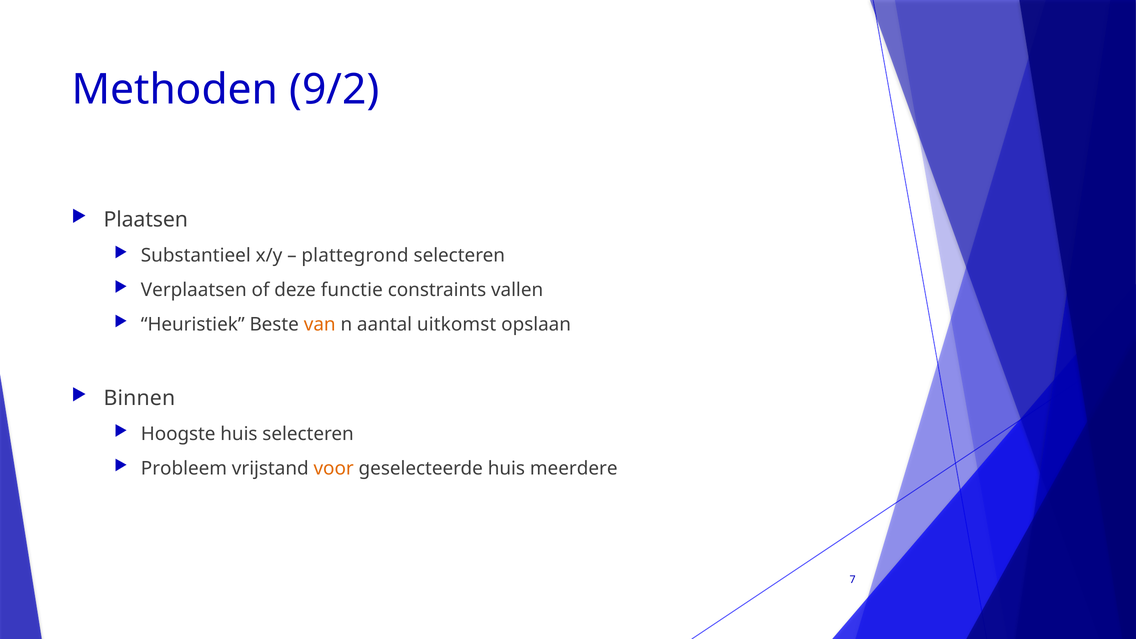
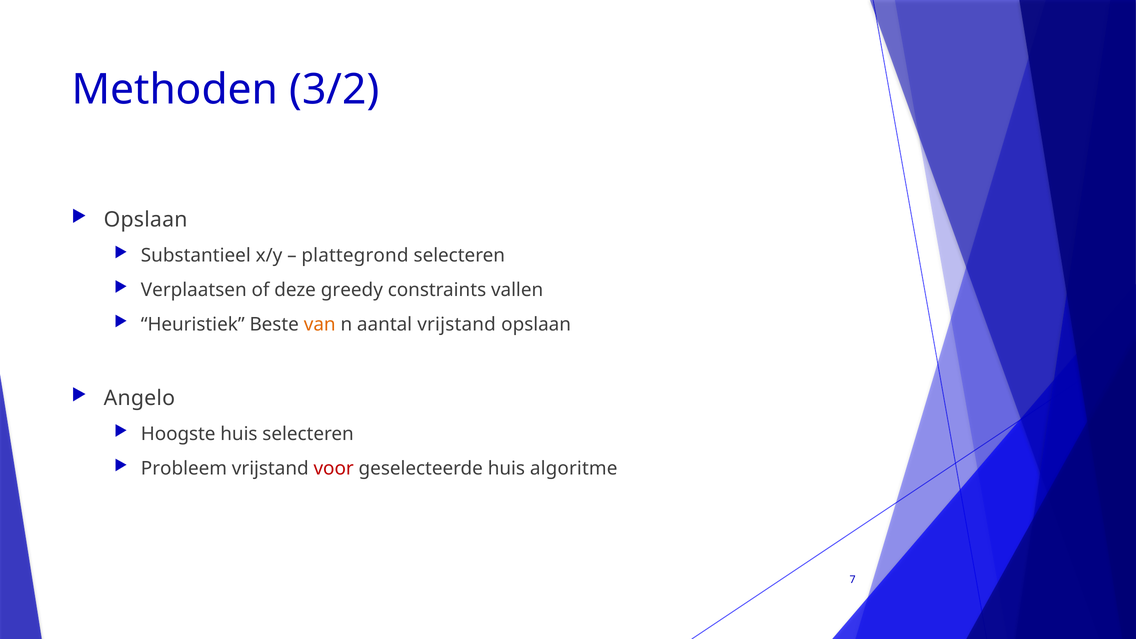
9/2: 9/2 -> 3/2
Plaatsen at (146, 220): Plaatsen -> Opslaan
functie: functie -> greedy
aantal uitkomst: uitkomst -> vrijstand
Binnen: Binnen -> Angelo
voor colour: orange -> red
meerdere: meerdere -> algoritme
